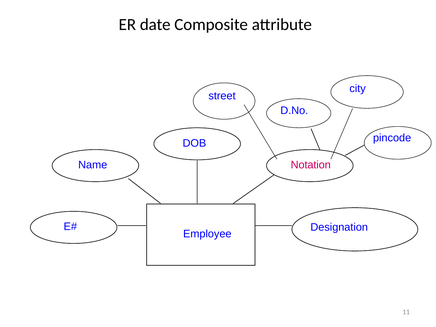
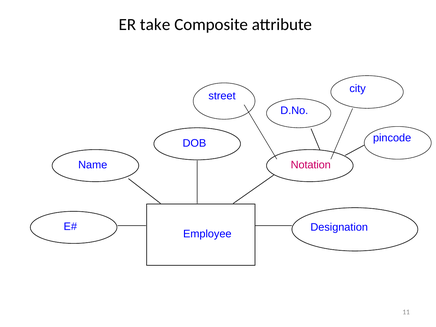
date: date -> take
